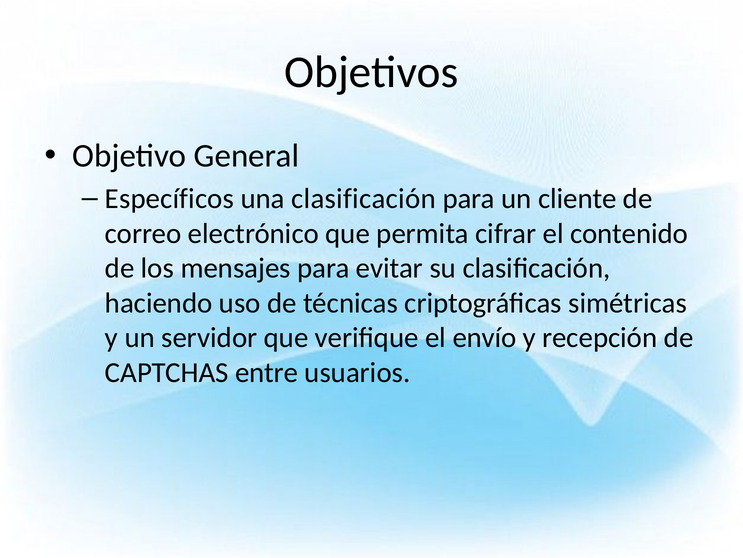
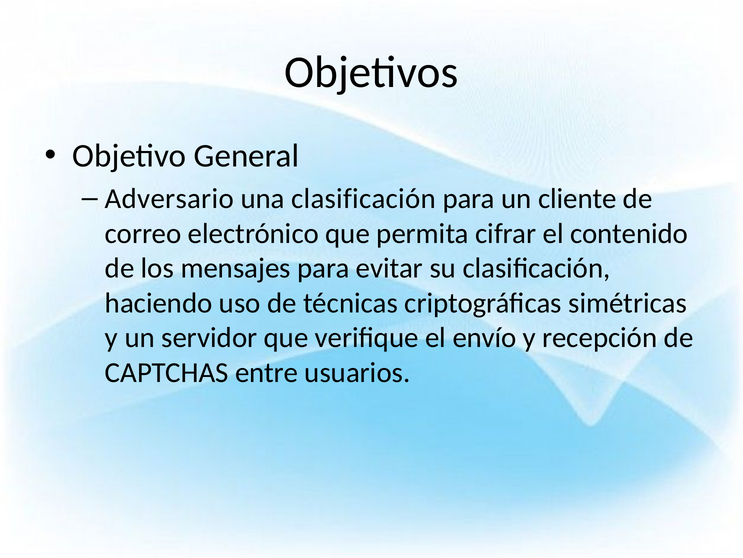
Específicos: Específicos -> Adversario
